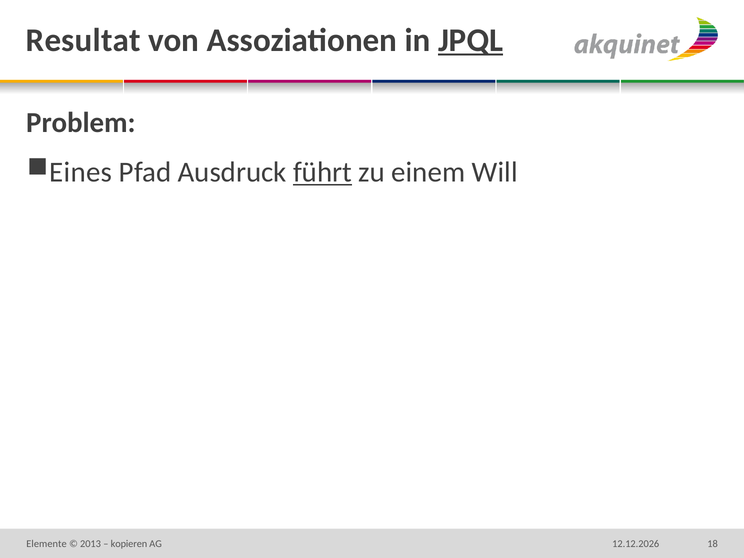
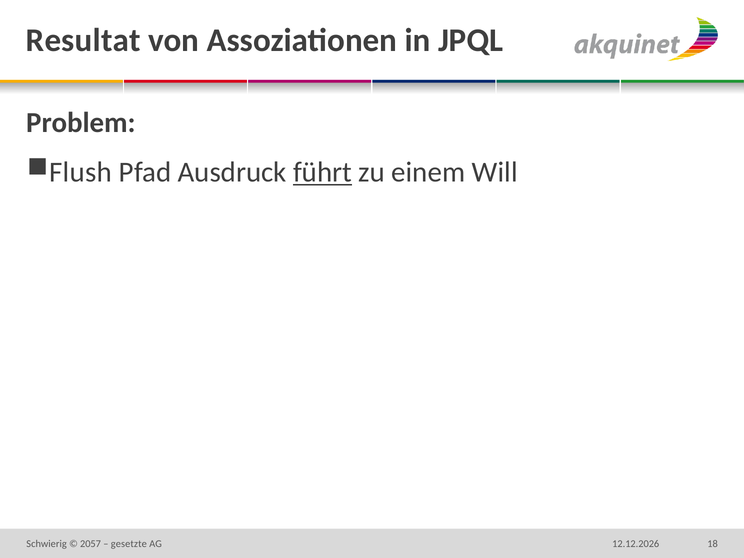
JPQL underline: present -> none
Eines: Eines -> Flush
Elemente: Elemente -> Schwierig
2013: 2013 -> 2057
kopieren: kopieren -> gesetzte
